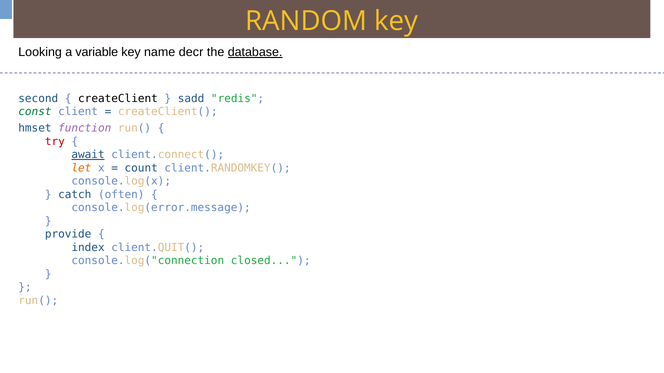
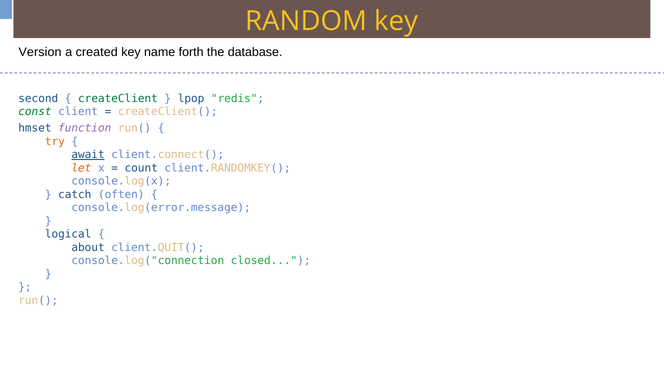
Looking: Looking -> Version
variable: variable -> created
decr: decr -> forth
database underline: present -> none
createClient colour: black -> green
sadd: sadd -> lpop
try colour: red -> orange
provide: provide -> logical
index: index -> about
